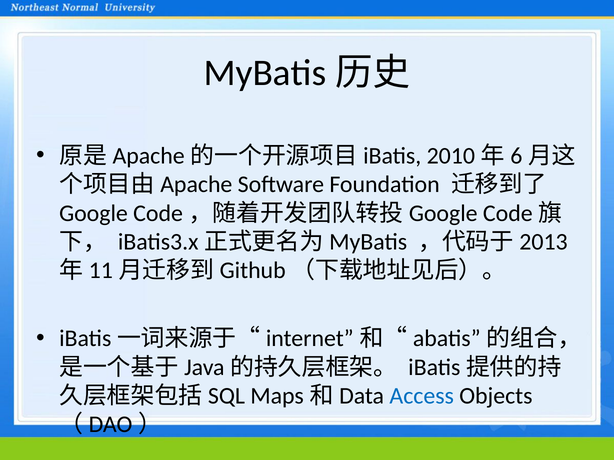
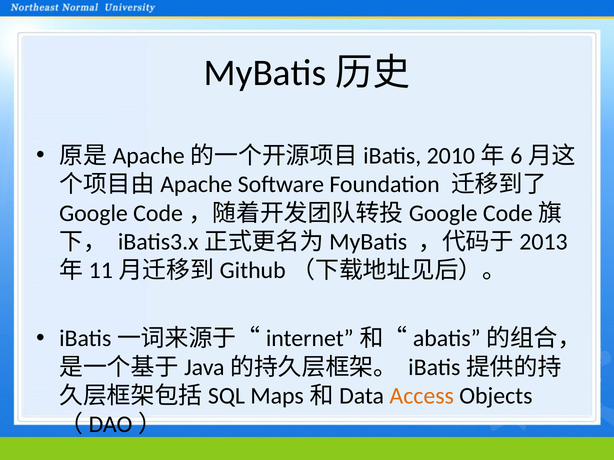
Access colour: blue -> orange
